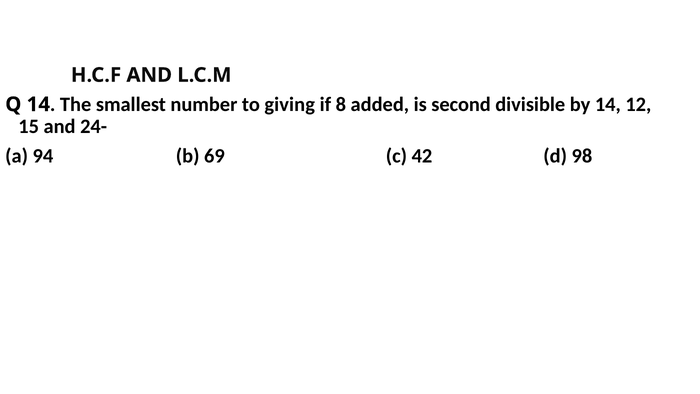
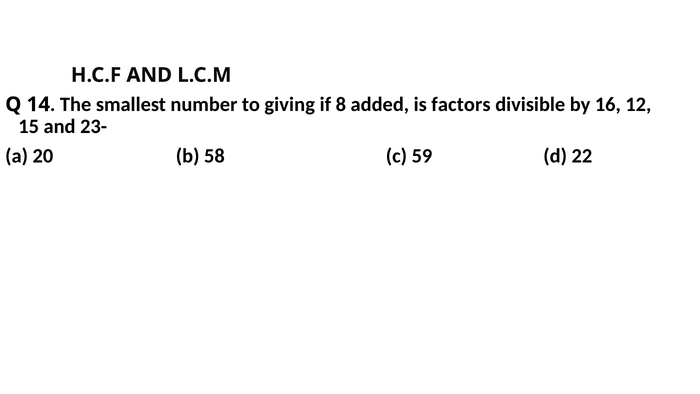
second: second -> factors
by 14: 14 -> 16
24-: 24- -> 23-
94: 94 -> 20
69: 69 -> 58
42: 42 -> 59
98: 98 -> 22
